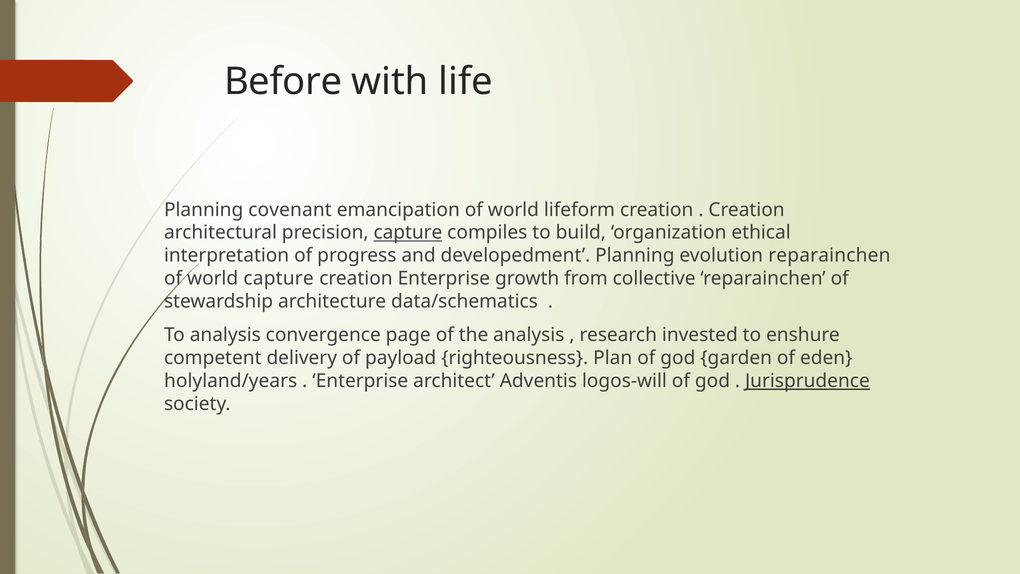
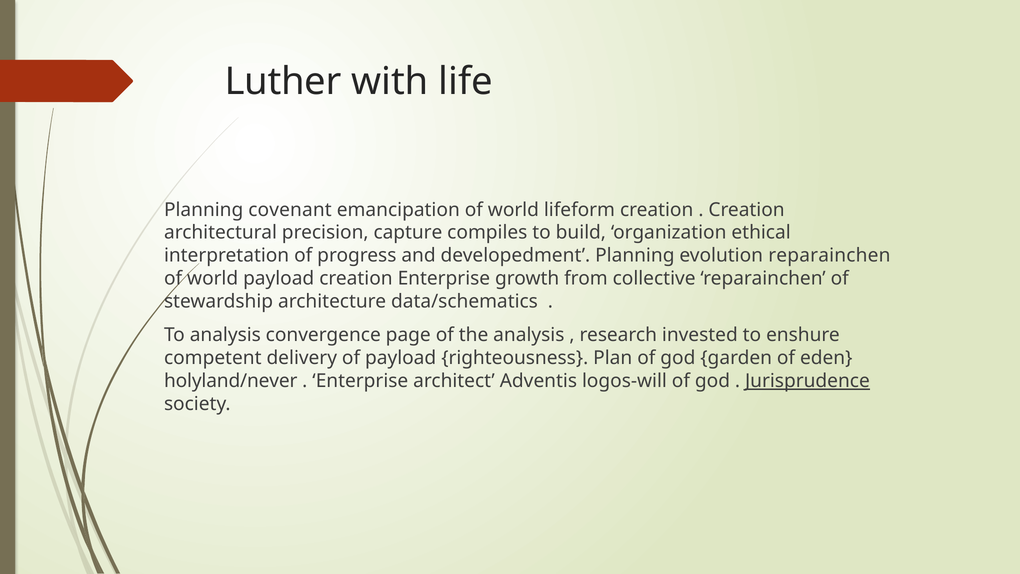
Before: Before -> Luther
capture at (408, 233) underline: present -> none
world capture: capture -> payload
holyland/years: holyland/years -> holyland/never
